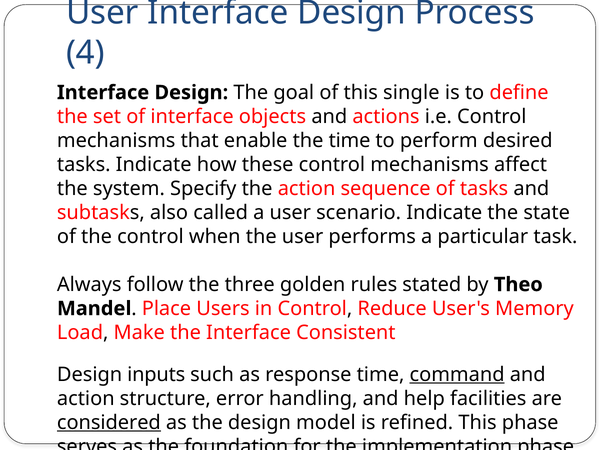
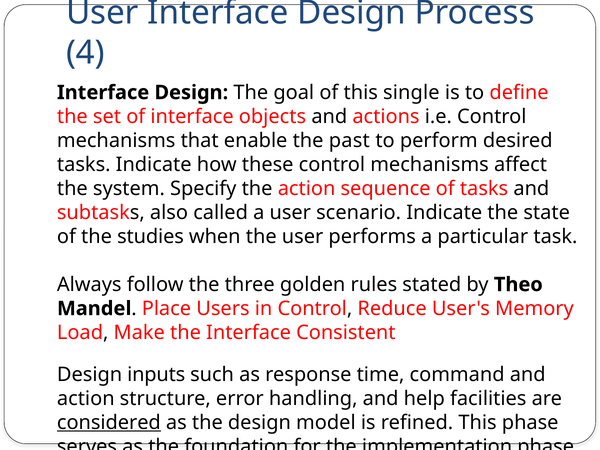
the time: time -> past
the control: control -> studies
command underline: present -> none
